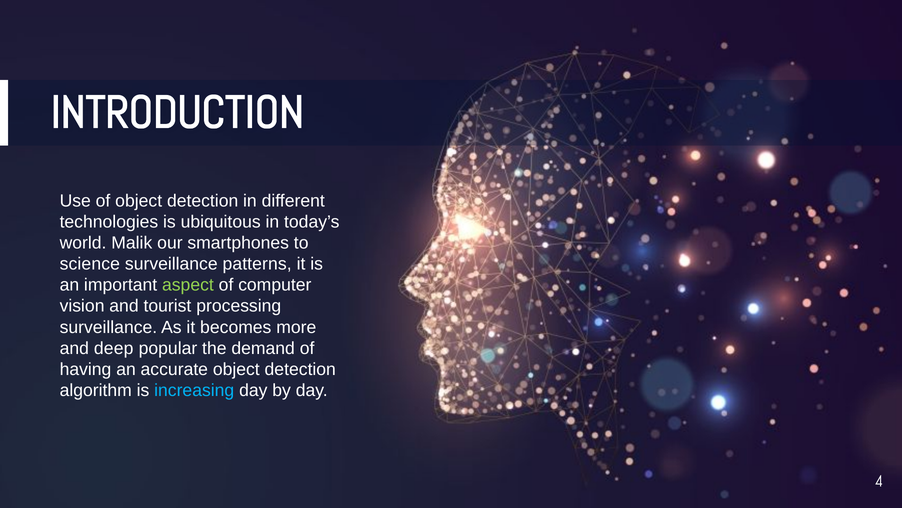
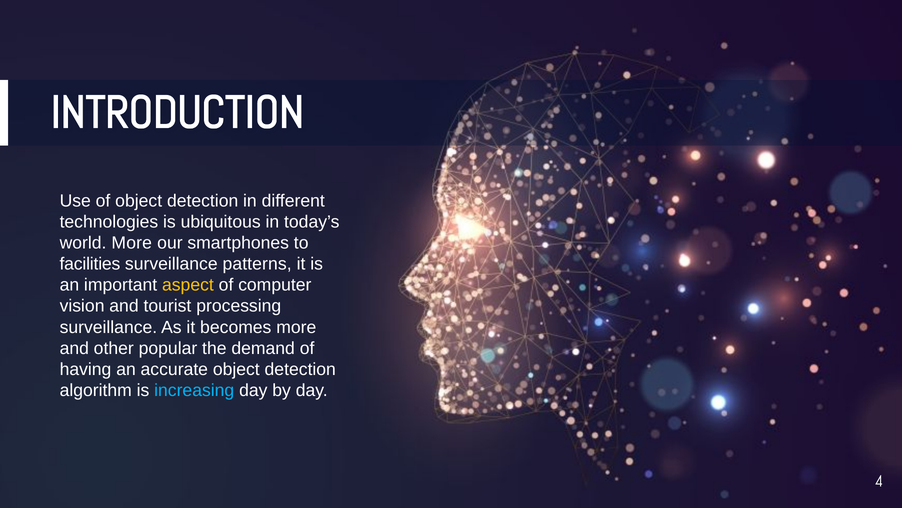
world Malik: Malik -> More
science: science -> facilities
aspect colour: light green -> yellow
deep: deep -> other
